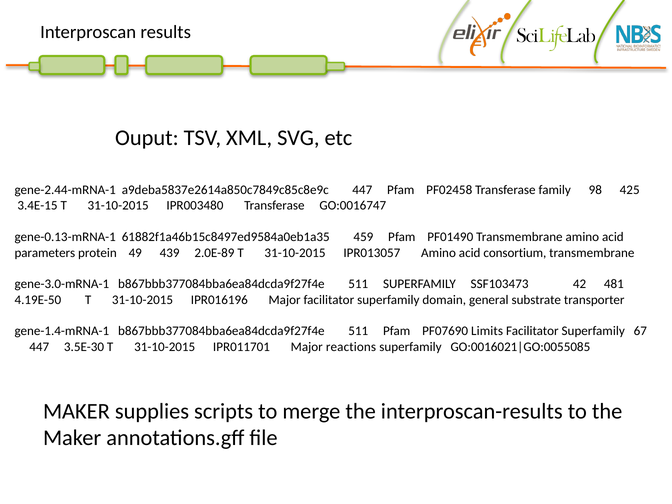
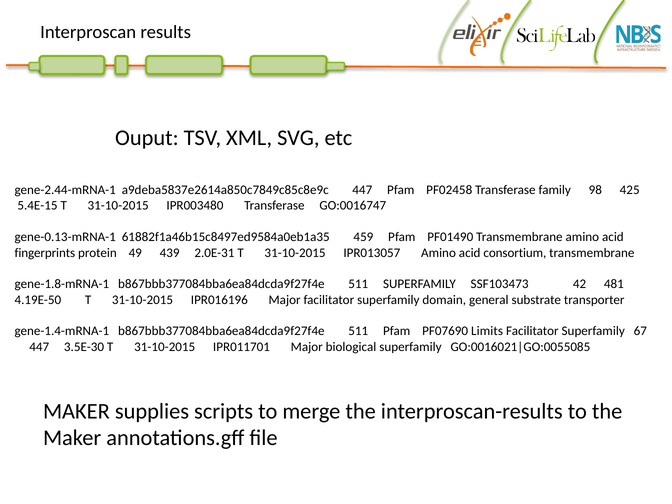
3.4E-15: 3.4E-15 -> 5.4E-15
parameters: parameters -> fingerprints
2.0E-89: 2.0E-89 -> 2.0E-31
gene-3.0-mRNA-1: gene-3.0-mRNA-1 -> gene-1.8-mRNA-1
reactions: reactions -> biological
